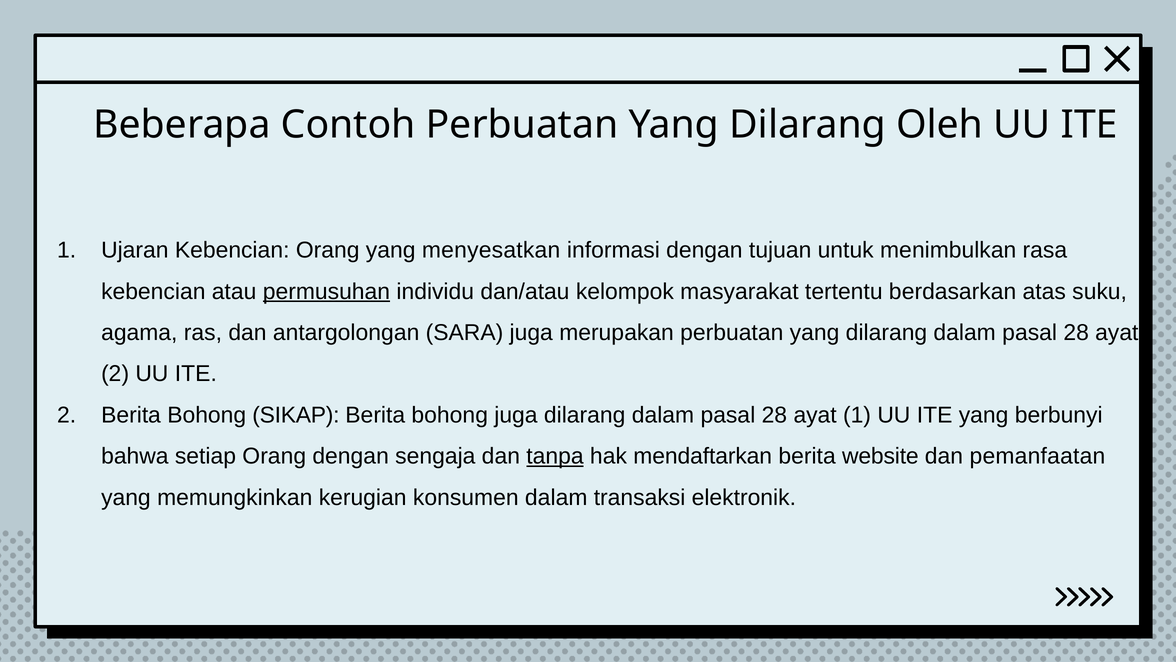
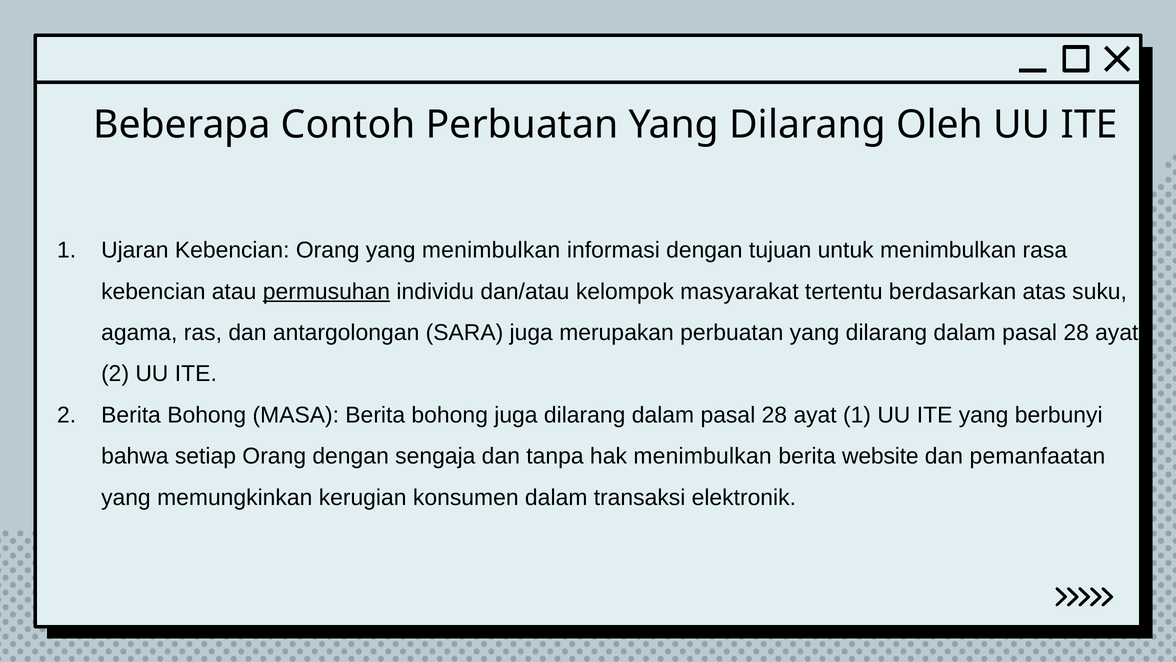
yang menyesatkan: menyesatkan -> menimbulkan
SIKAP: SIKAP -> MASA
tanpa underline: present -> none
hak mendaftarkan: mendaftarkan -> menimbulkan
